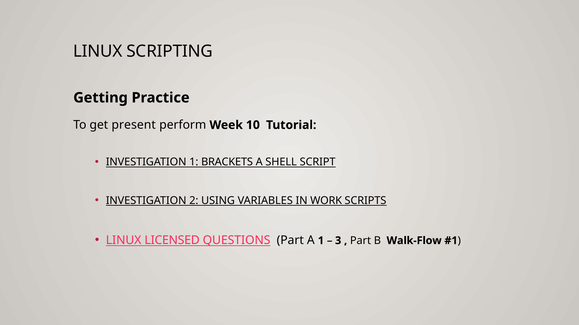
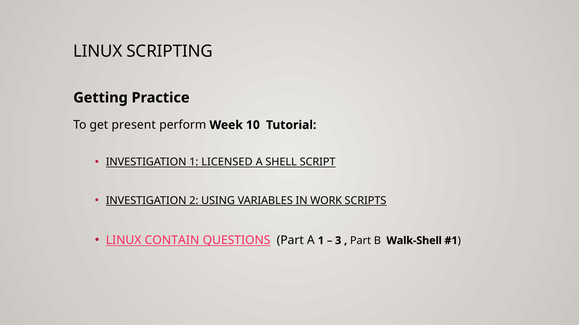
BRACKETS: BRACKETS -> LICENSED
LICENSED: LICENSED -> CONTAIN
Walk-Flow: Walk-Flow -> Walk-Shell
